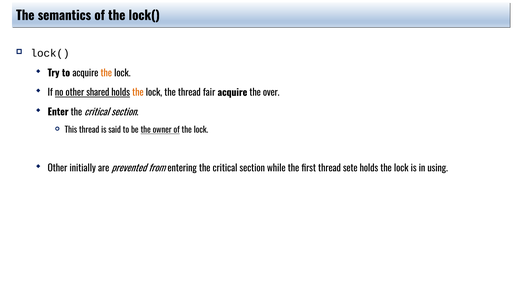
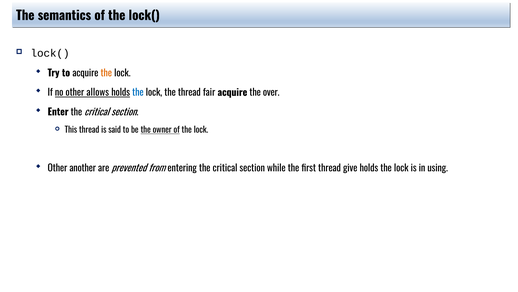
shared: shared -> allows
the at (138, 92) colour: orange -> blue
initially: initially -> another
sete: sete -> give
